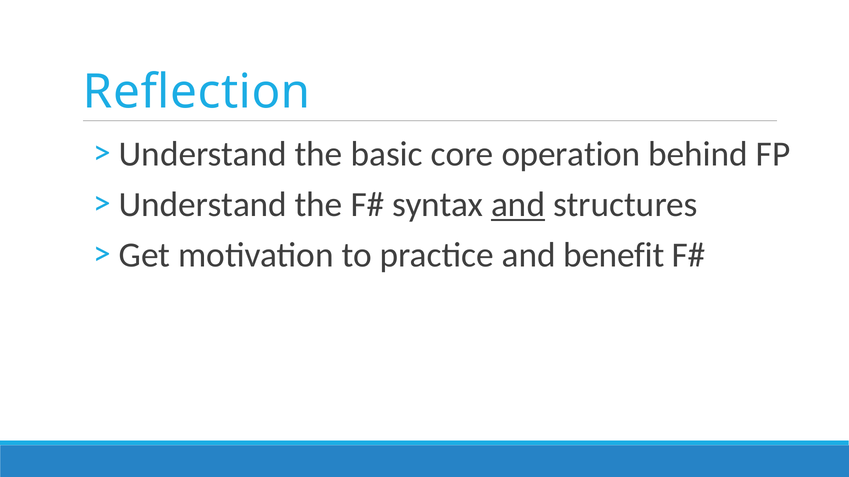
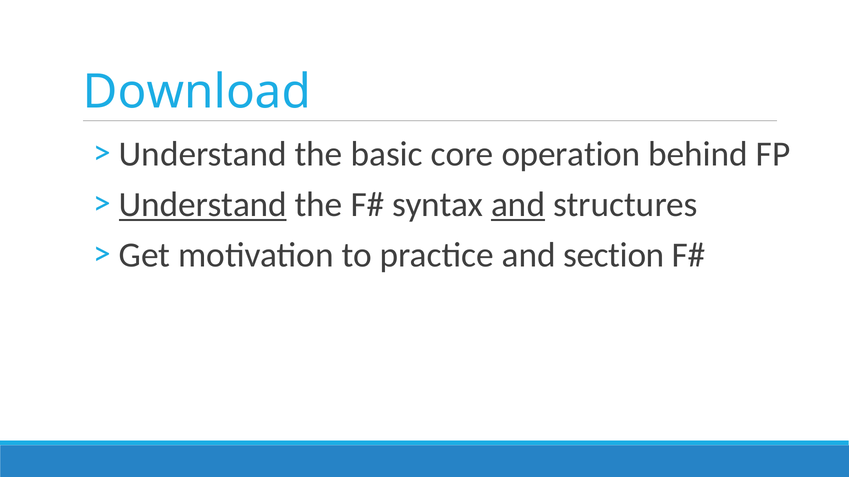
Reflection: Reflection -> Download
Understand at (203, 205) underline: none -> present
benefit: benefit -> section
